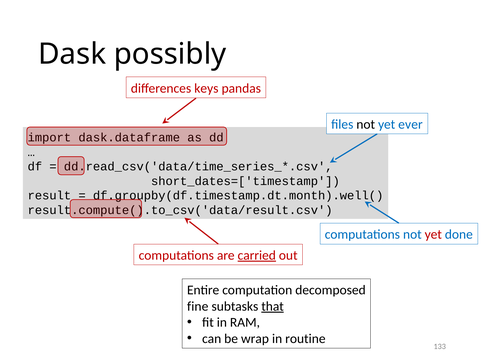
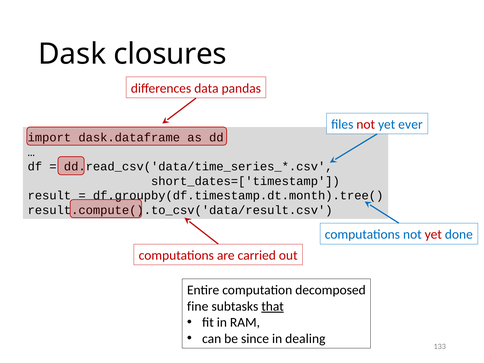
possibly: possibly -> closures
keys: keys -> data
not at (366, 124) colour: black -> red
df.groupby(df.timestamp.dt.month).well(: df.groupby(df.timestamp.dt.month).well( -> df.groupby(df.timestamp.dt.month).tree(
carried underline: present -> none
wrap: wrap -> since
routine: routine -> dealing
